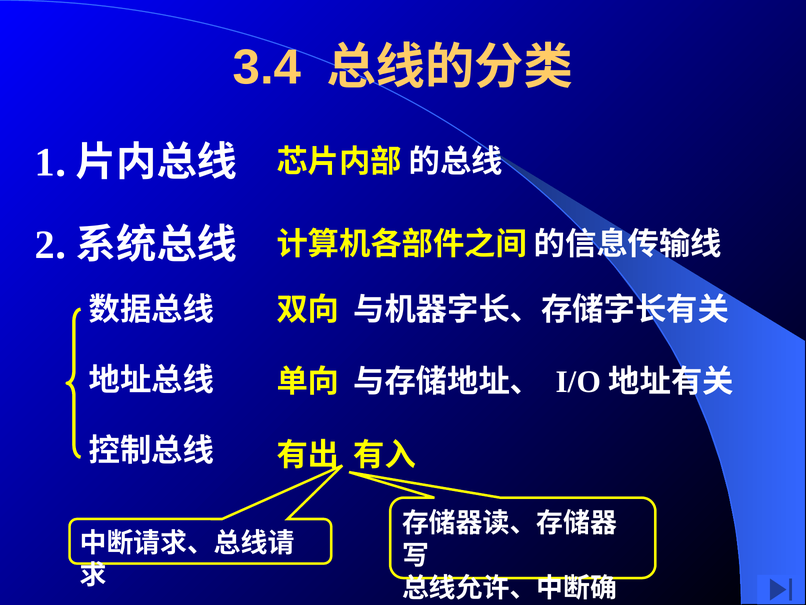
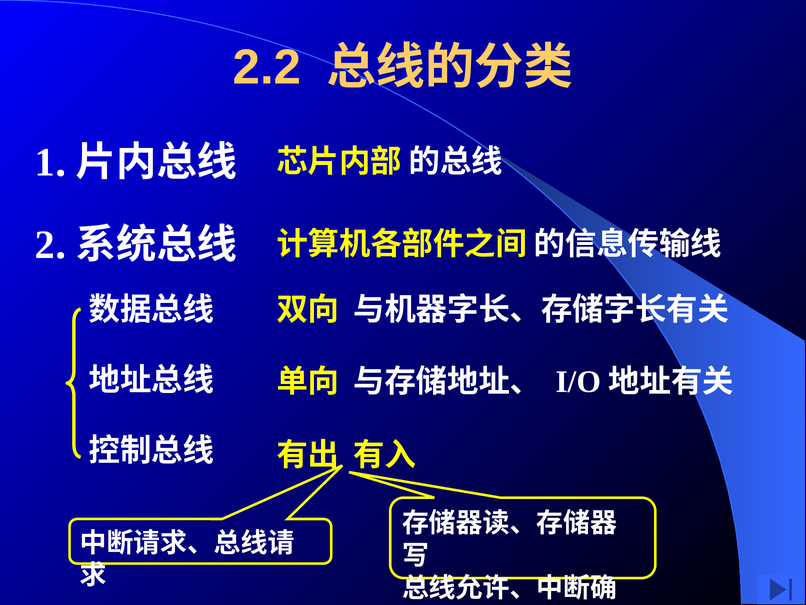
3.4: 3.4 -> 2.2
